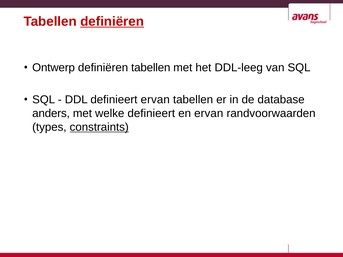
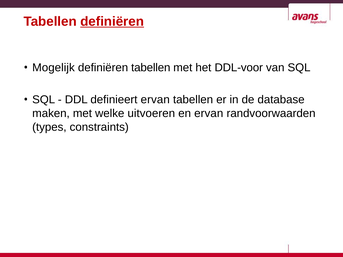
Ontwerp: Ontwerp -> Mogelijk
DDL-leeg: DDL-leeg -> DDL-voor
anders: anders -> maken
welke definieert: definieert -> uitvoeren
constraints underline: present -> none
